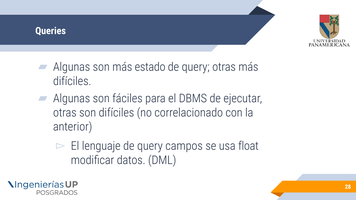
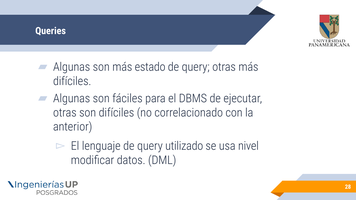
campos: campos -> utilizado
float: float -> nivel
